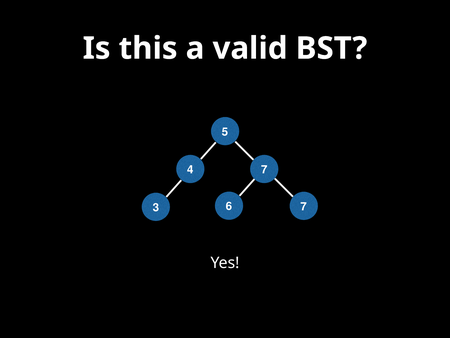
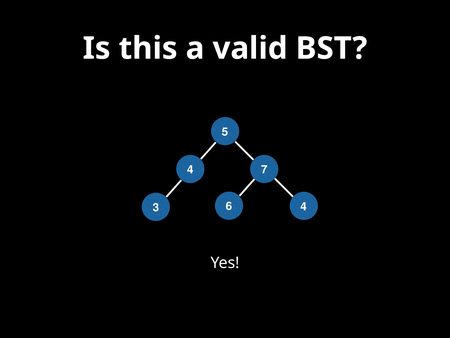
7 at (304, 206): 7 -> 4
